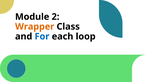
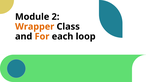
For colour: blue -> orange
